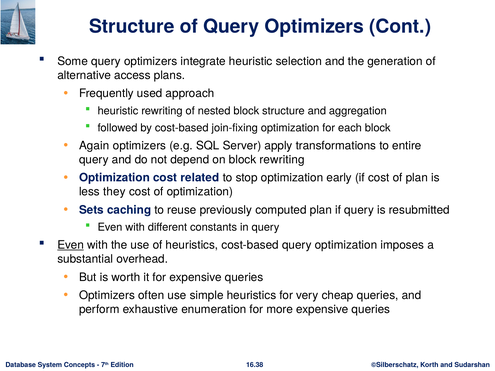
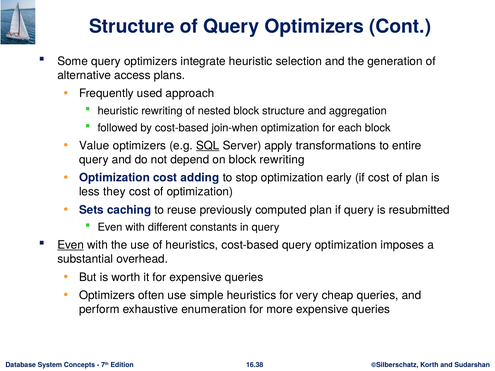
join-fixing: join-fixing -> join-when
Again: Again -> Value
SQL underline: none -> present
related: related -> adding
